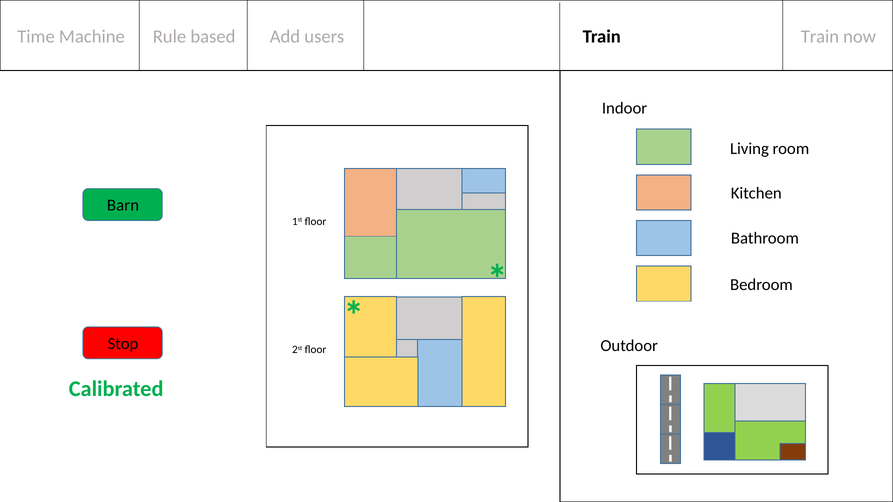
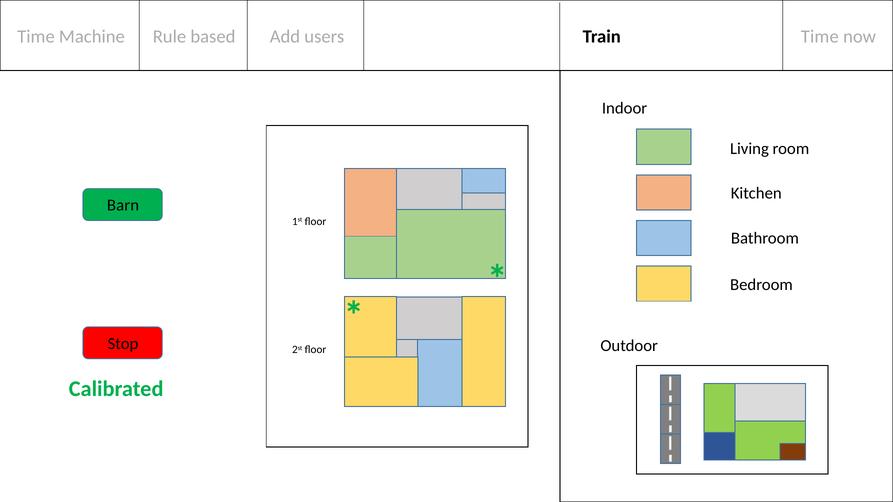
Train Train: Train -> Time
